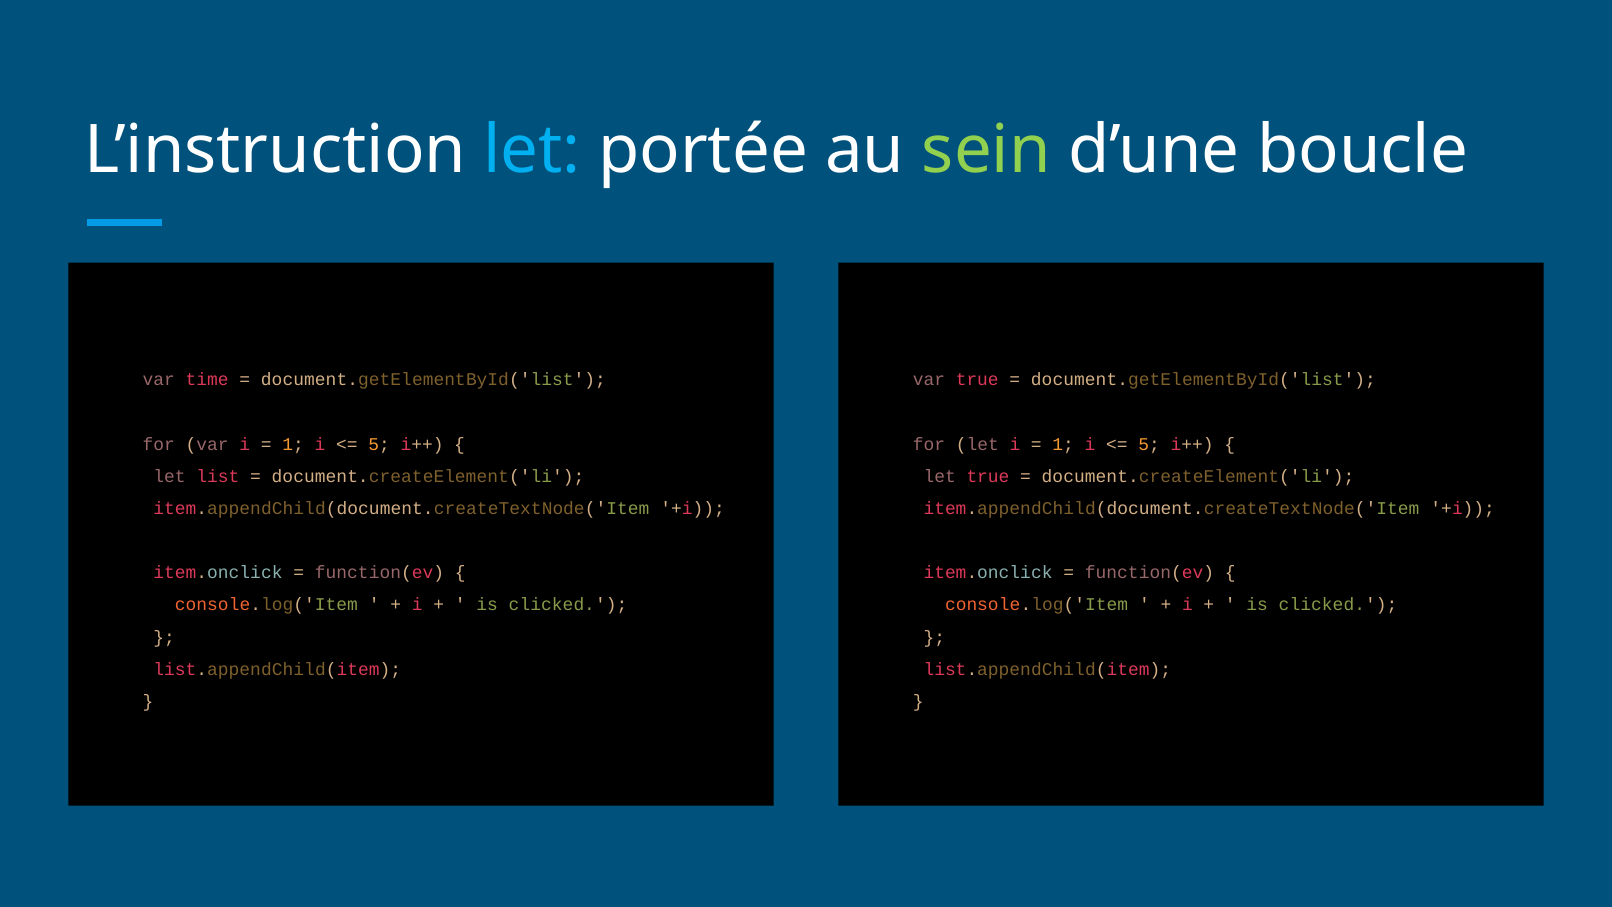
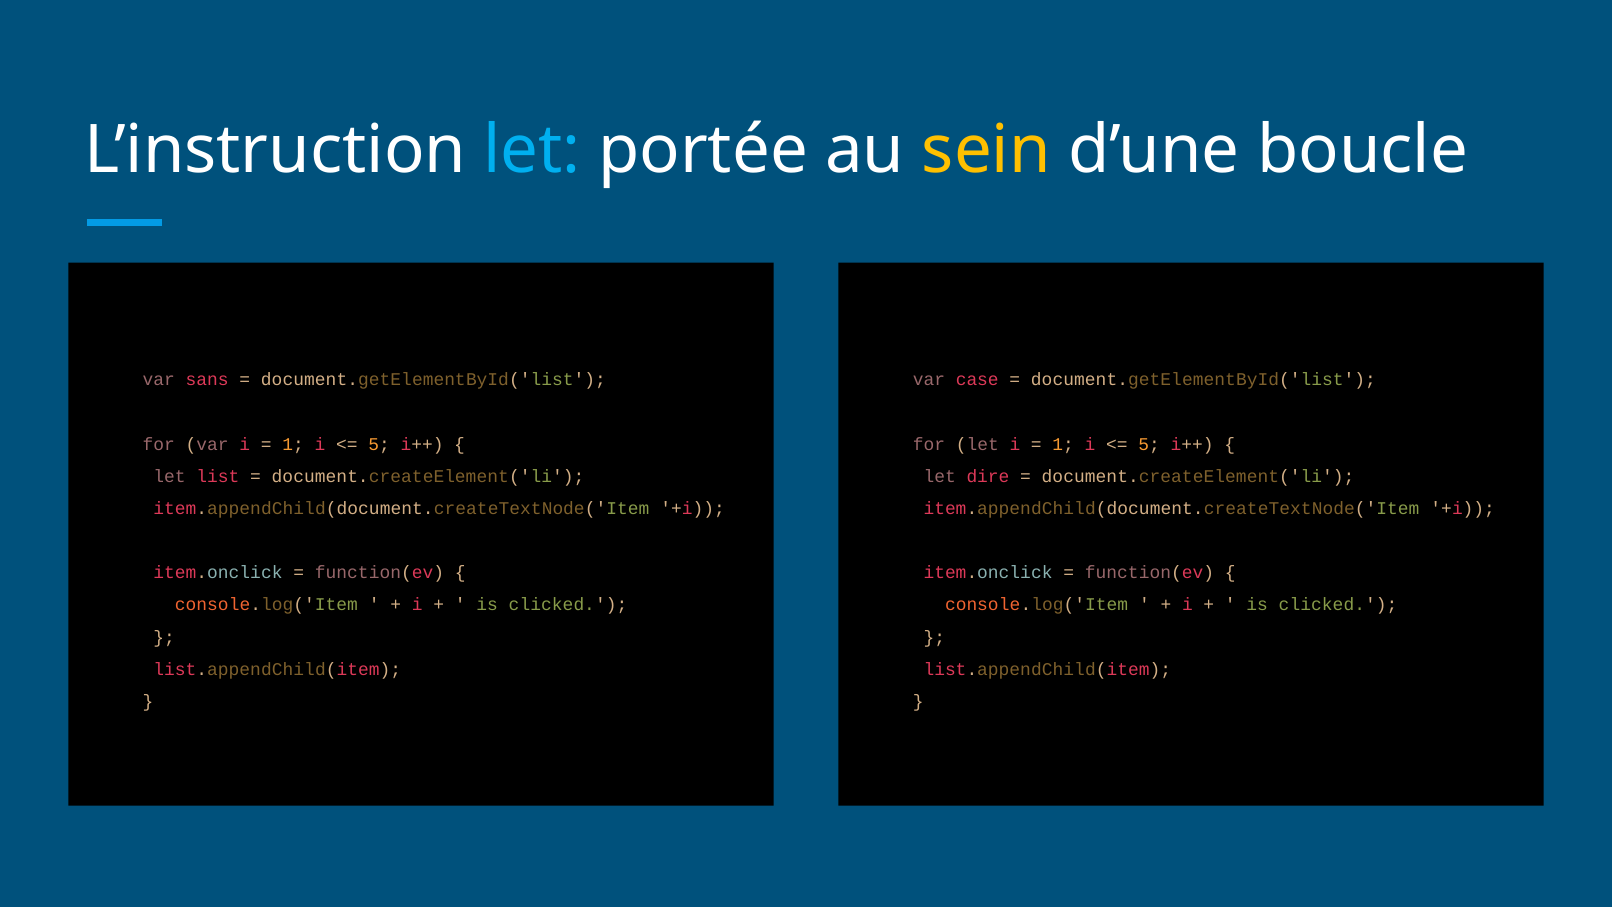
sein colour: light green -> yellow
time: time -> sans
var true: true -> case
let true: true -> dire
